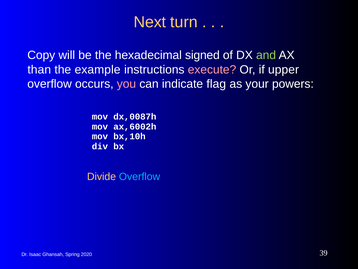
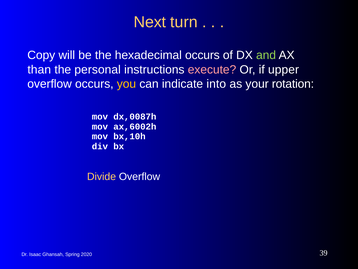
hexadecimal signed: signed -> occurs
example: example -> personal
you colour: pink -> yellow
flag: flag -> into
powers: powers -> rotation
Overflow at (139, 176) colour: light blue -> white
